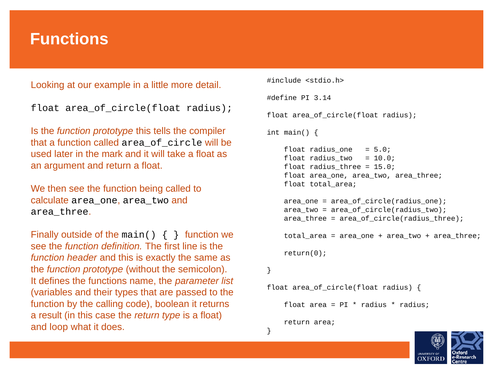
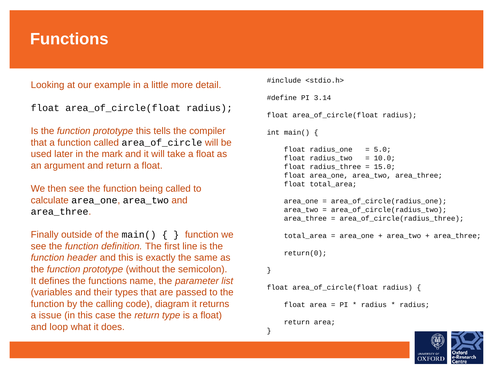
boolean: boolean -> diagram
result: result -> issue
